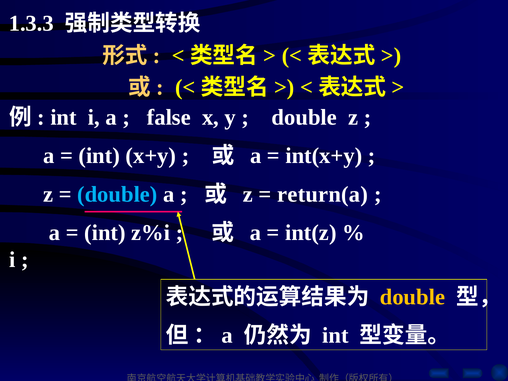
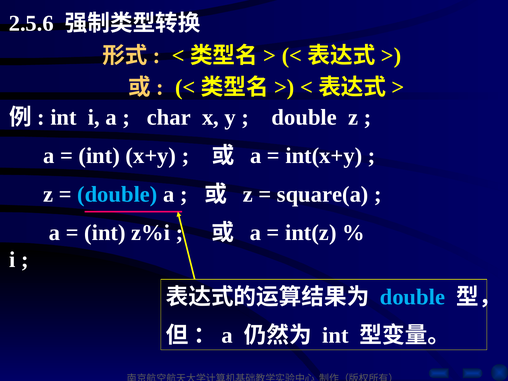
1.3.3: 1.3.3 -> 2.5.6
false: false -> char
return(a: return(a -> square(a
double at (412, 297) colour: yellow -> light blue
